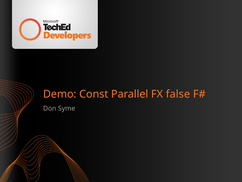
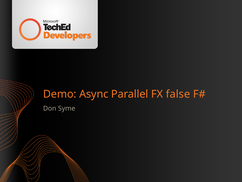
Const: Const -> Async
